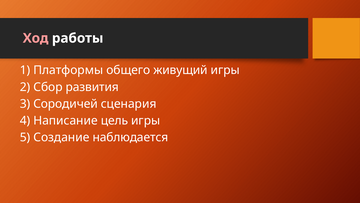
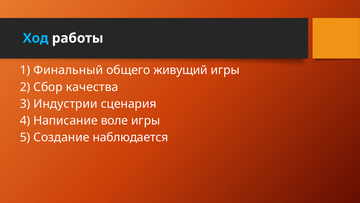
Ход colour: pink -> light blue
Платформы: Платформы -> Финальный
развития: развития -> качества
Сородичей: Сородичей -> Индустрии
цель: цель -> воле
